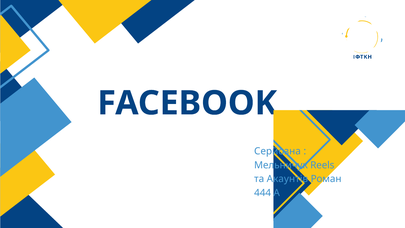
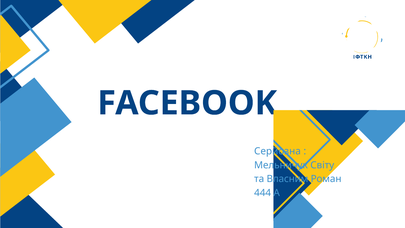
Reels: Reels -> Світу
Акаунтів: Акаунтів -> Власним
